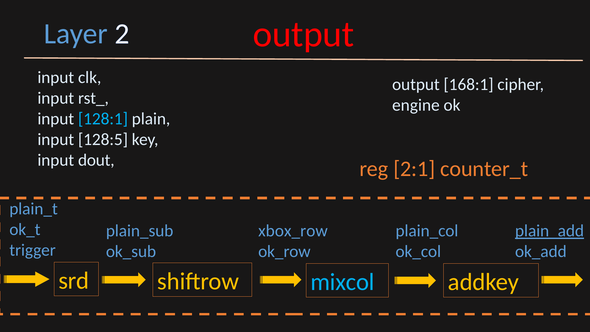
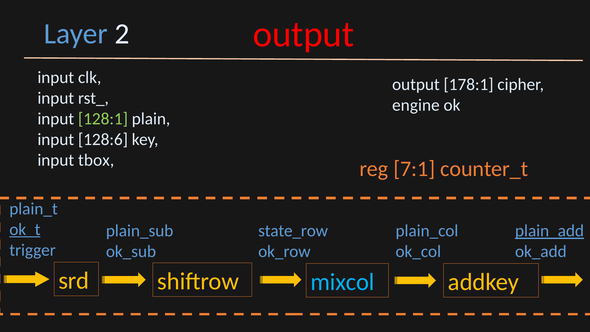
168:1: 168:1 -> 178:1
128:1 colour: light blue -> light green
128:5: 128:5 -> 128:6
dout: dout -> tbox
2:1: 2:1 -> 7:1
ok_t underline: none -> present
xbox_row: xbox_row -> state_row
